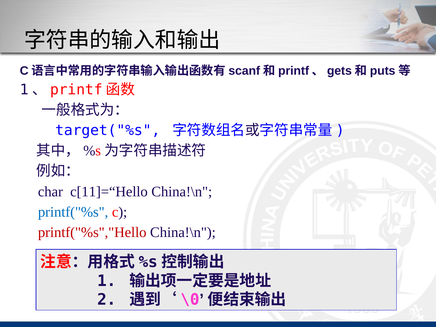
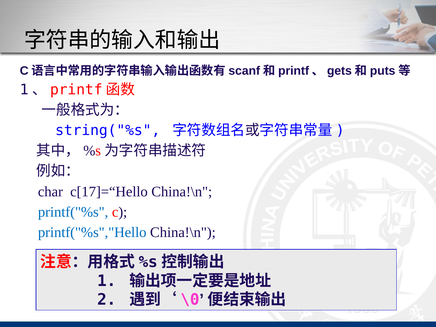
target("%s: target("%s -> string("%s
c[11]=“Hello: c[11]=“Hello -> c[17]=“Hello
printf("%s","Hello colour: red -> blue
